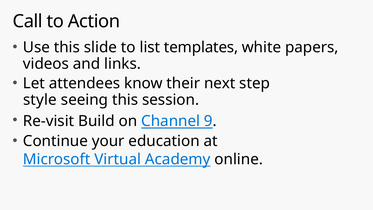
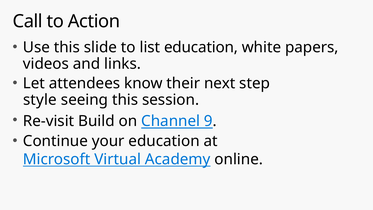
list templates: templates -> education
